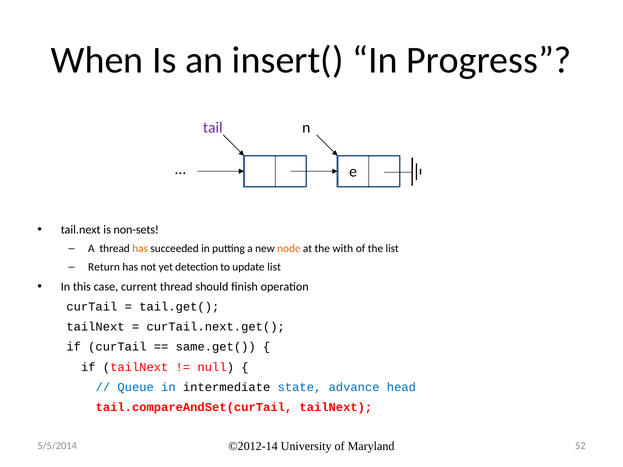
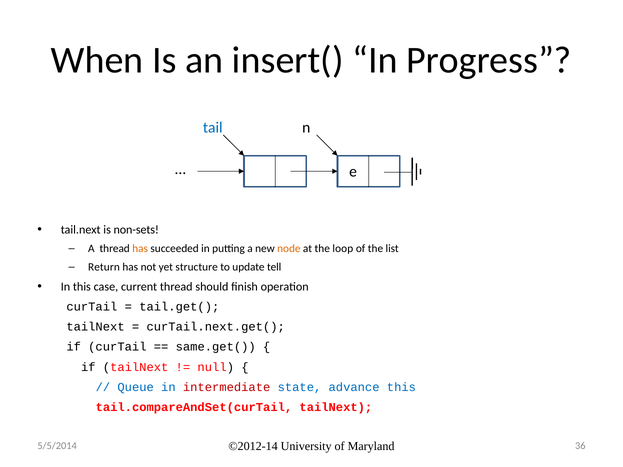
tail colour: purple -> blue
with: with -> loop
detection: detection -> structure
update list: list -> tell
intermediate colour: black -> red
advance head: head -> this
52: 52 -> 36
